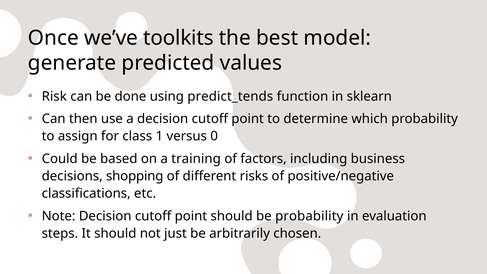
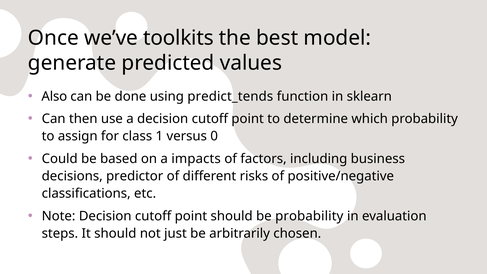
Risk: Risk -> Also
training: training -> impacts
shopping: shopping -> predictor
